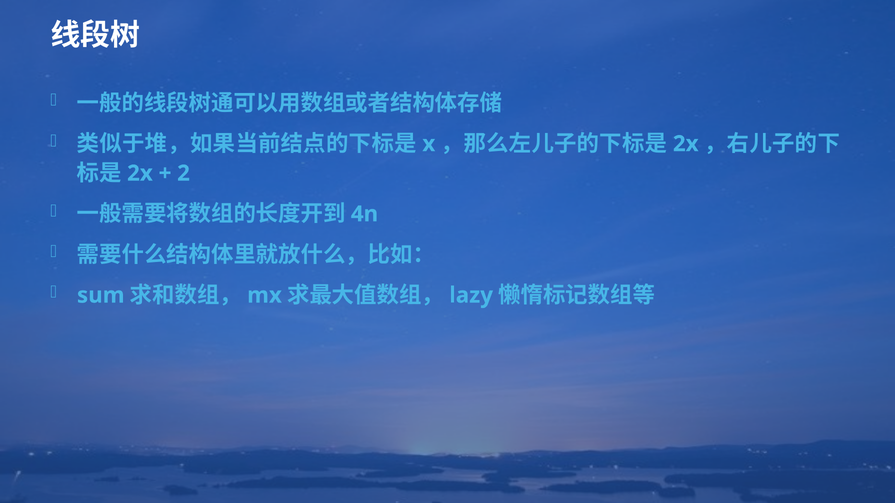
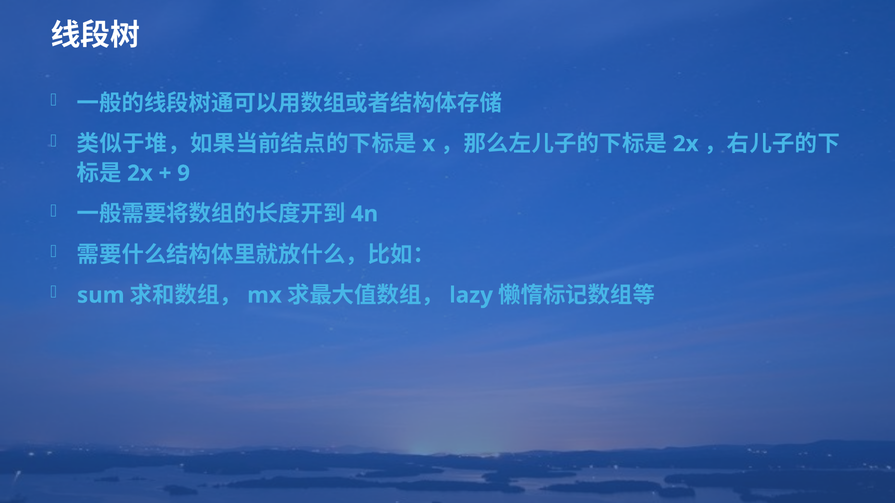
2: 2 -> 9
